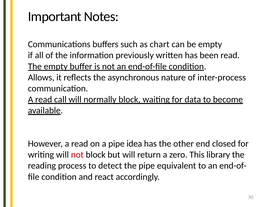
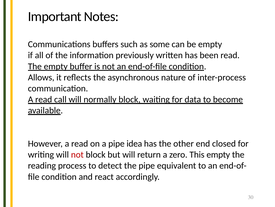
chart: chart -> some
This library: library -> empty
